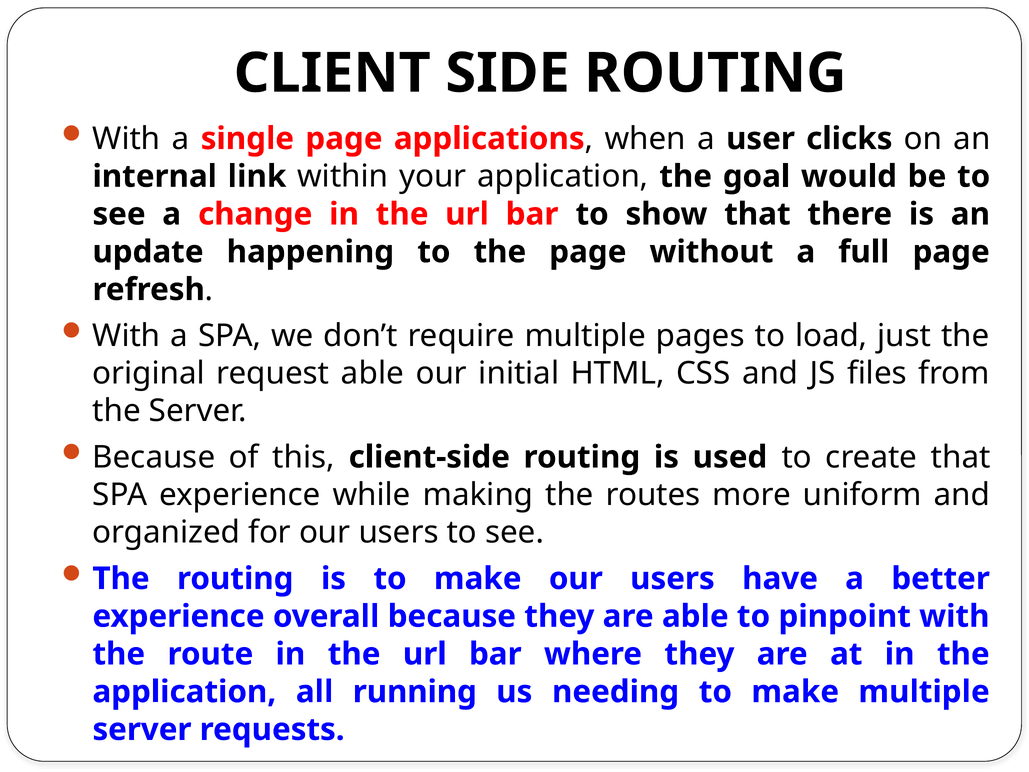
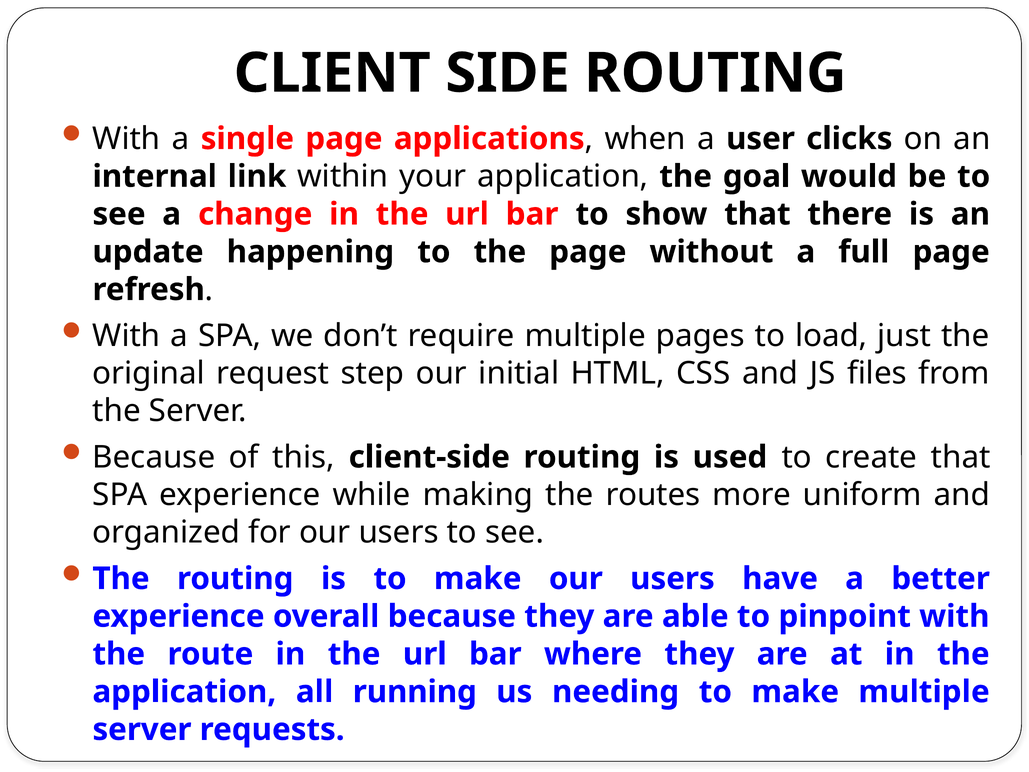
request able: able -> step
